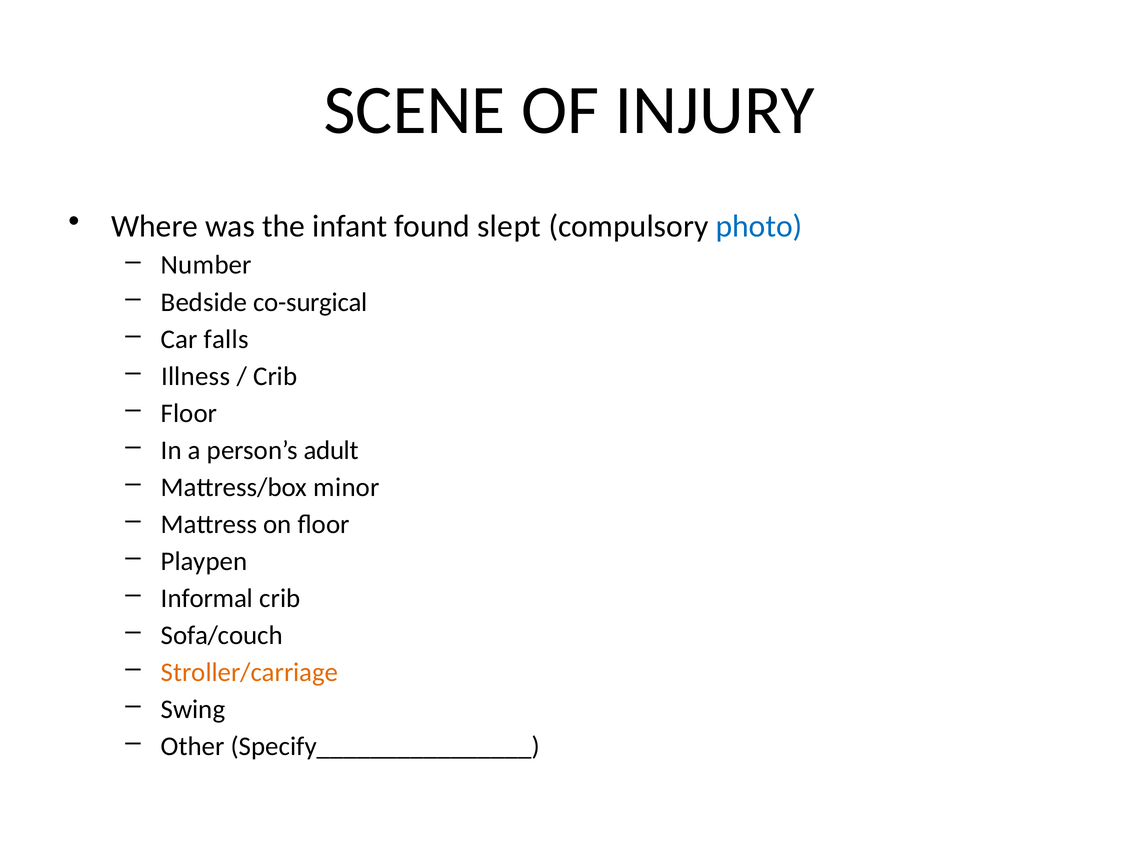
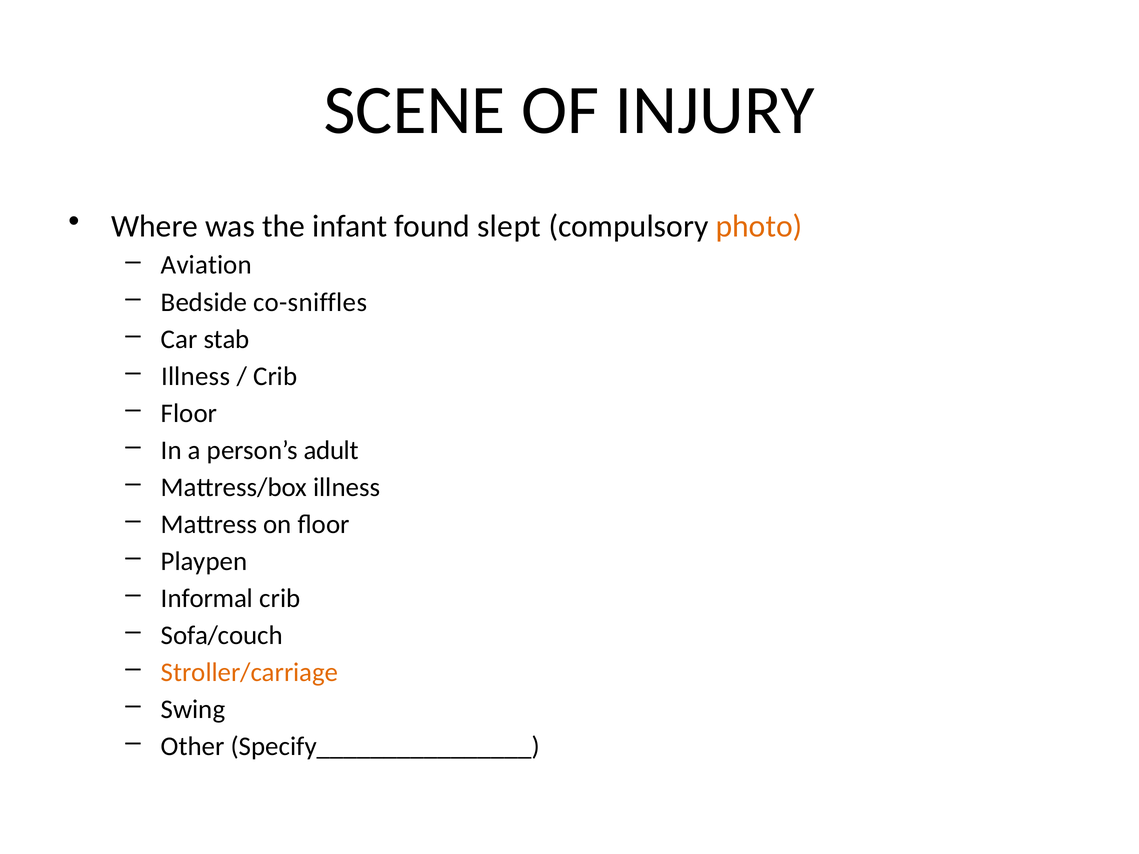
photo colour: blue -> orange
Number: Number -> Aviation
co-surgical: co-surgical -> co-sniffles
falls: falls -> stab
Mattress/box minor: minor -> illness
